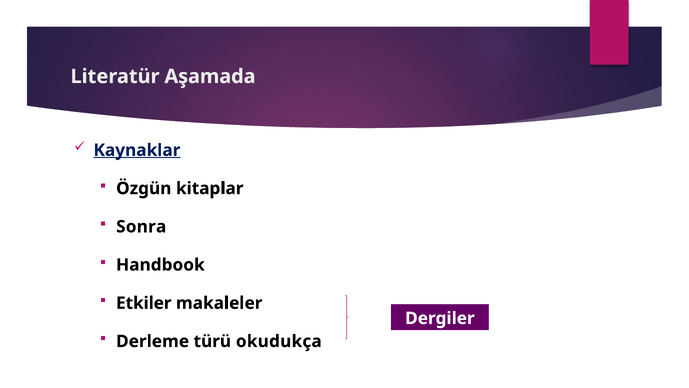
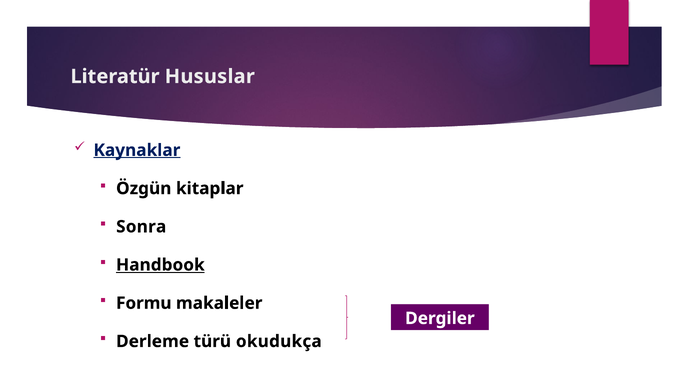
Aşamada: Aşamada -> Hususlar
Handbook underline: none -> present
Etkiler: Etkiler -> Formu
